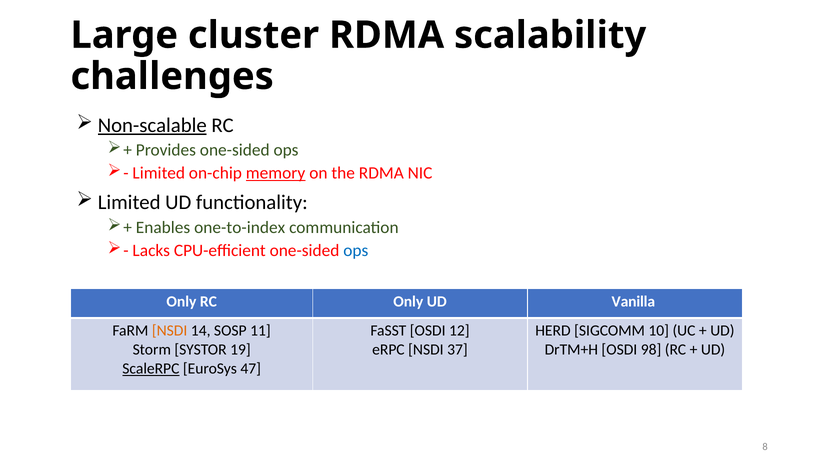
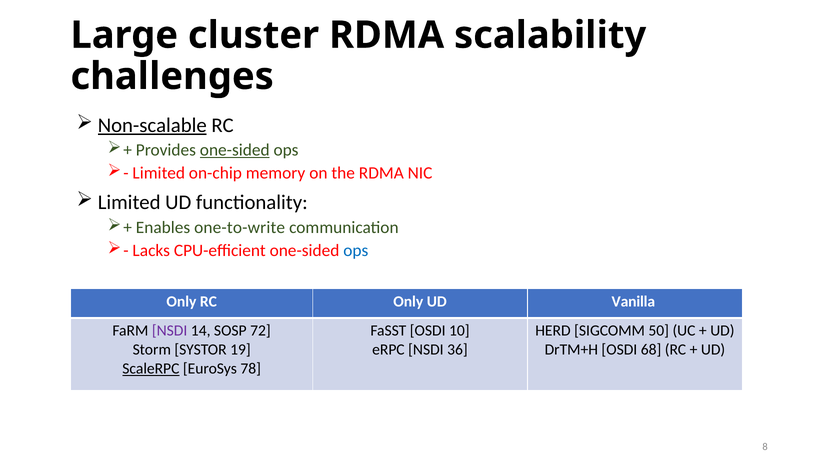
one-sided at (235, 150) underline: none -> present
memory underline: present -> none
one-to-index: one-to-index -> one-to-write
NSDI at (170, 330) colour: orange -> purple
11: 11 -> 72
12: 12 -> 10
10: 10 -> 50
37: 37 -> 36
98: 98 -> 68
47: 47 -> 78
